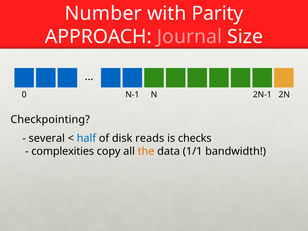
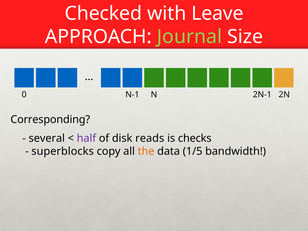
Number: Number -> Checked
Parity: Parity -> Leave
Journal colour: pink -> light green
Checkpointing: Checkpointing -> Corresponding
half colour: blue -> purple
complexities: complexities -> superblocks
1/1: 1/1 -> 1/5
